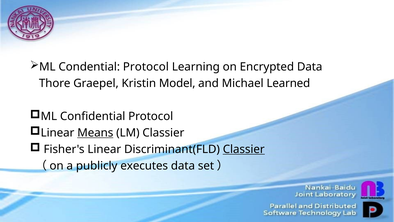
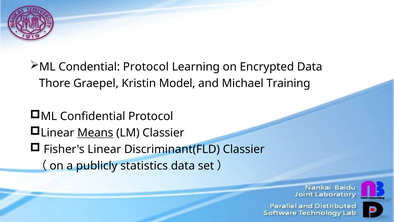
Learned: Learned -> Training
Classier at (244, 149) underline: present -> none
executes: executes -> statistics
